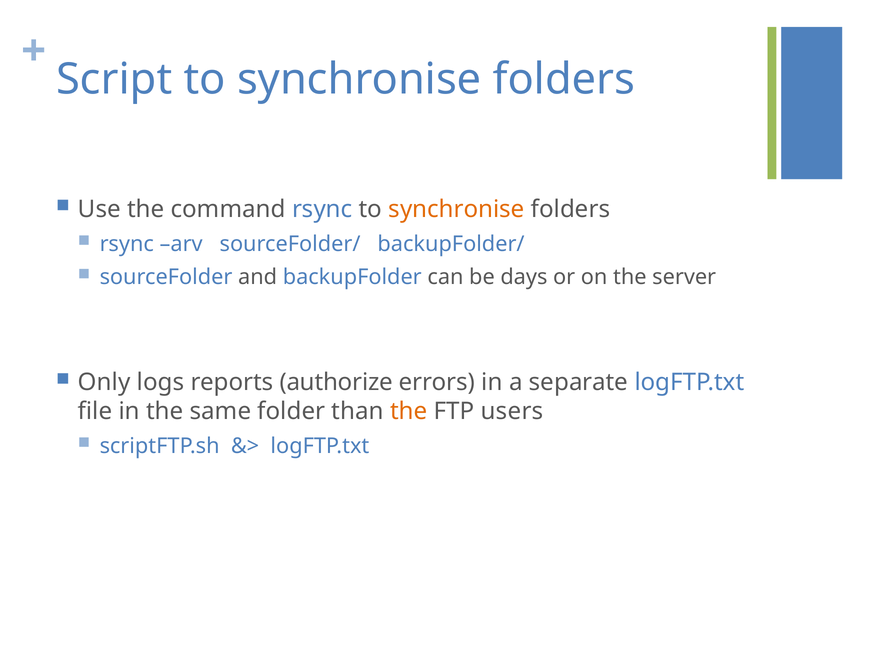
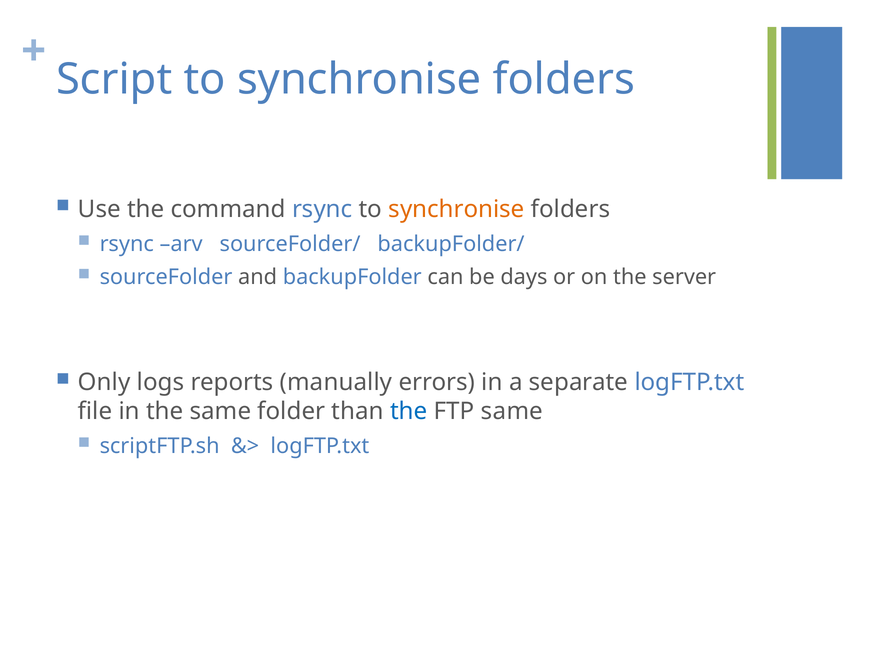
authorize: authorize -> manually
the at (409, 411) colour: orange -> blue
FTP users: users -> same
